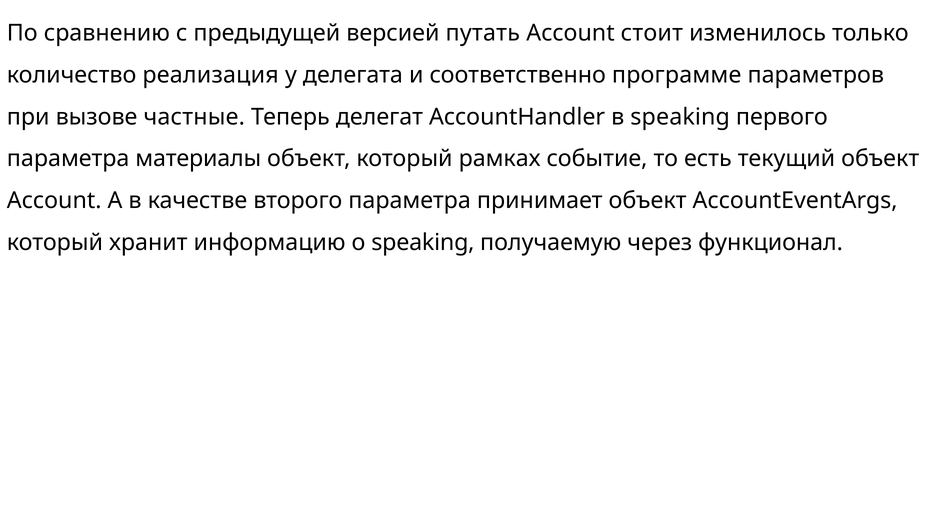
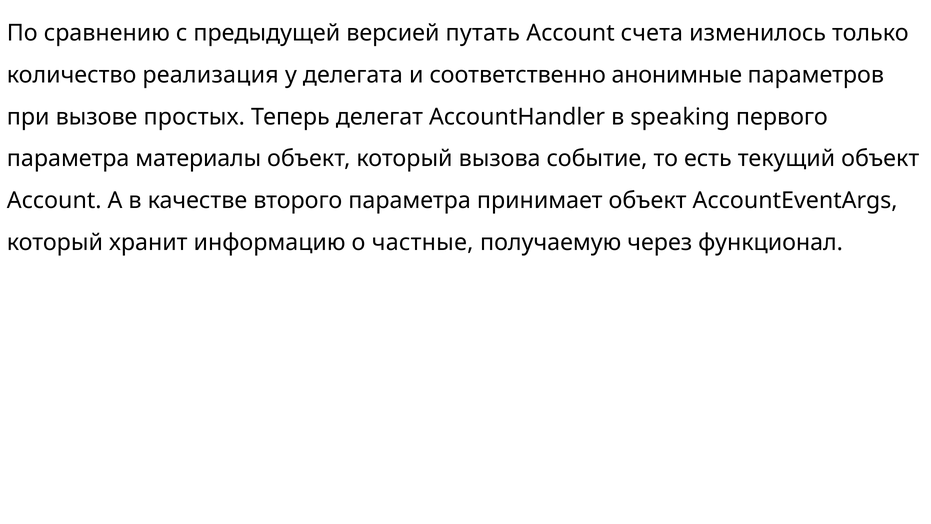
стоит: стоит -> счета
программе: программе -> анонимные
частные: частные -> простых
рамках: рамках -> вызова
о speaking: speaking -> частные
